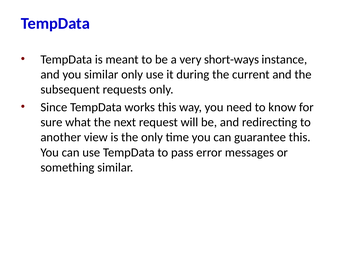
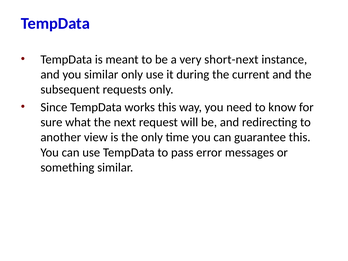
short-ways: short-ways -> short-next
